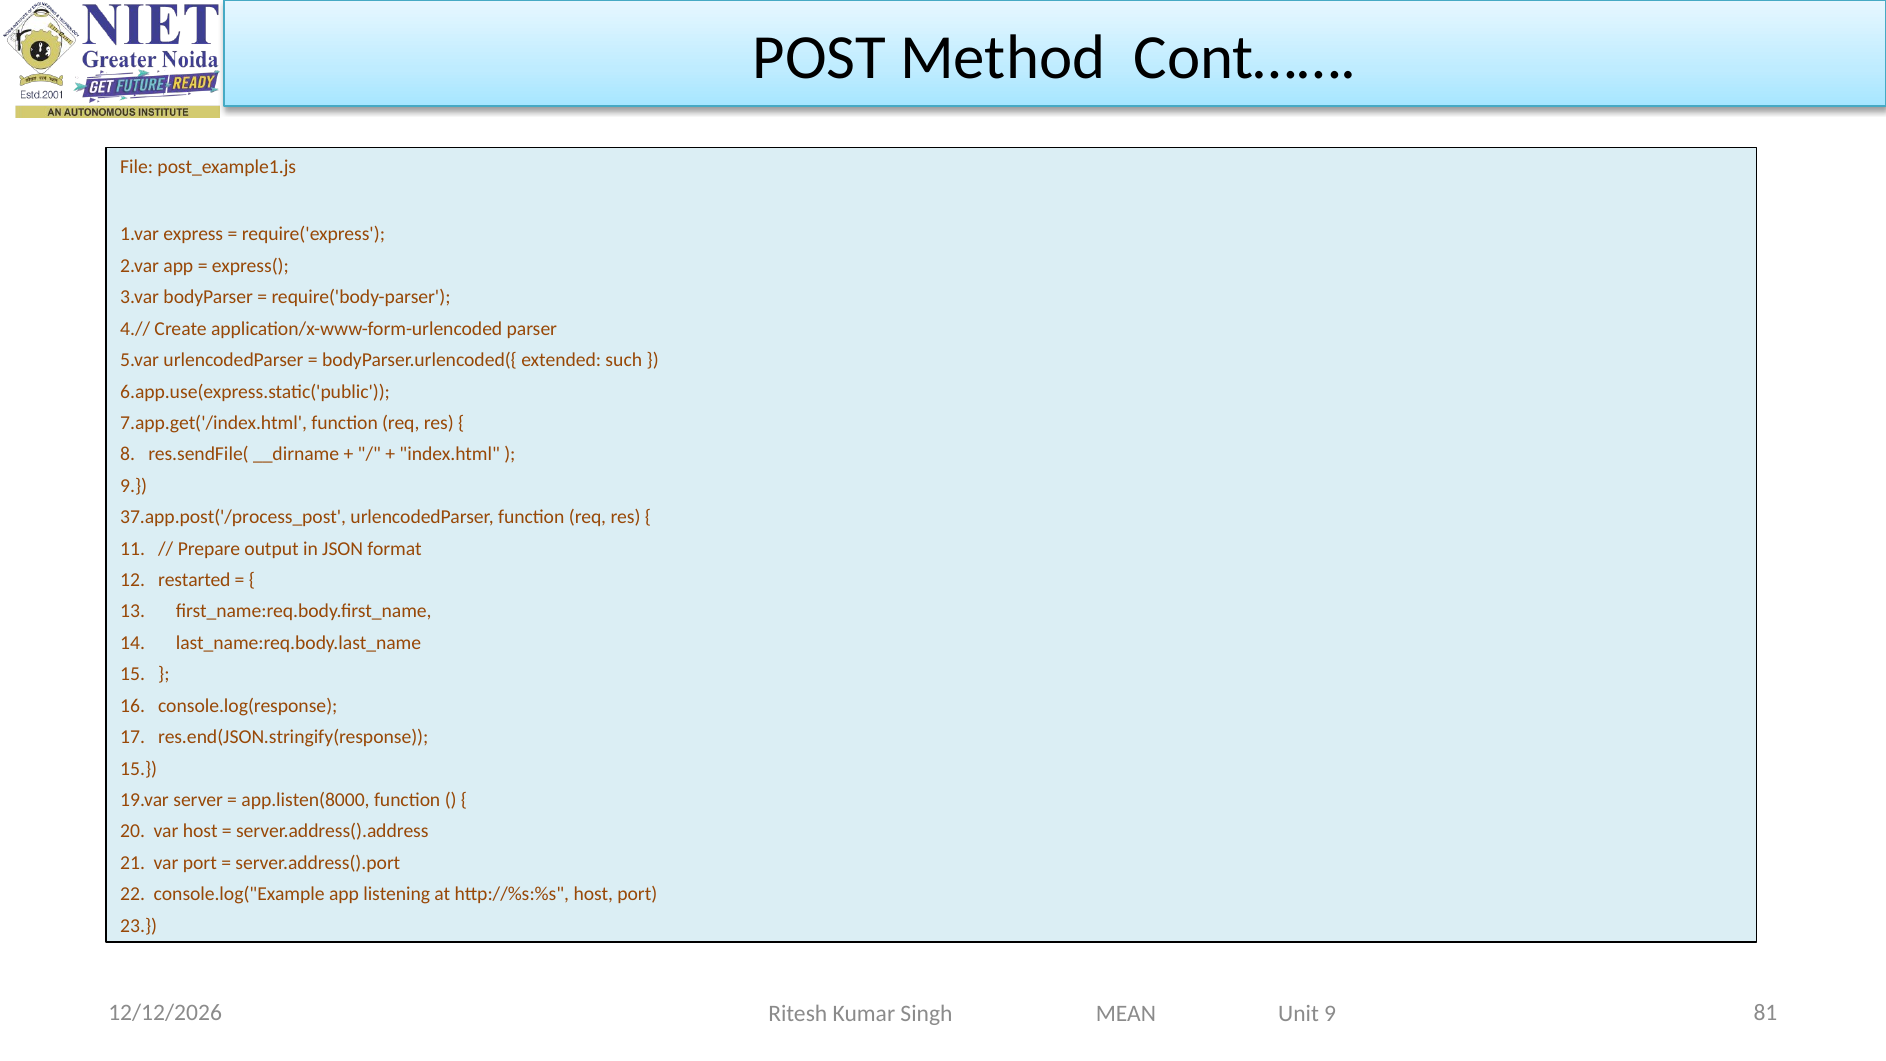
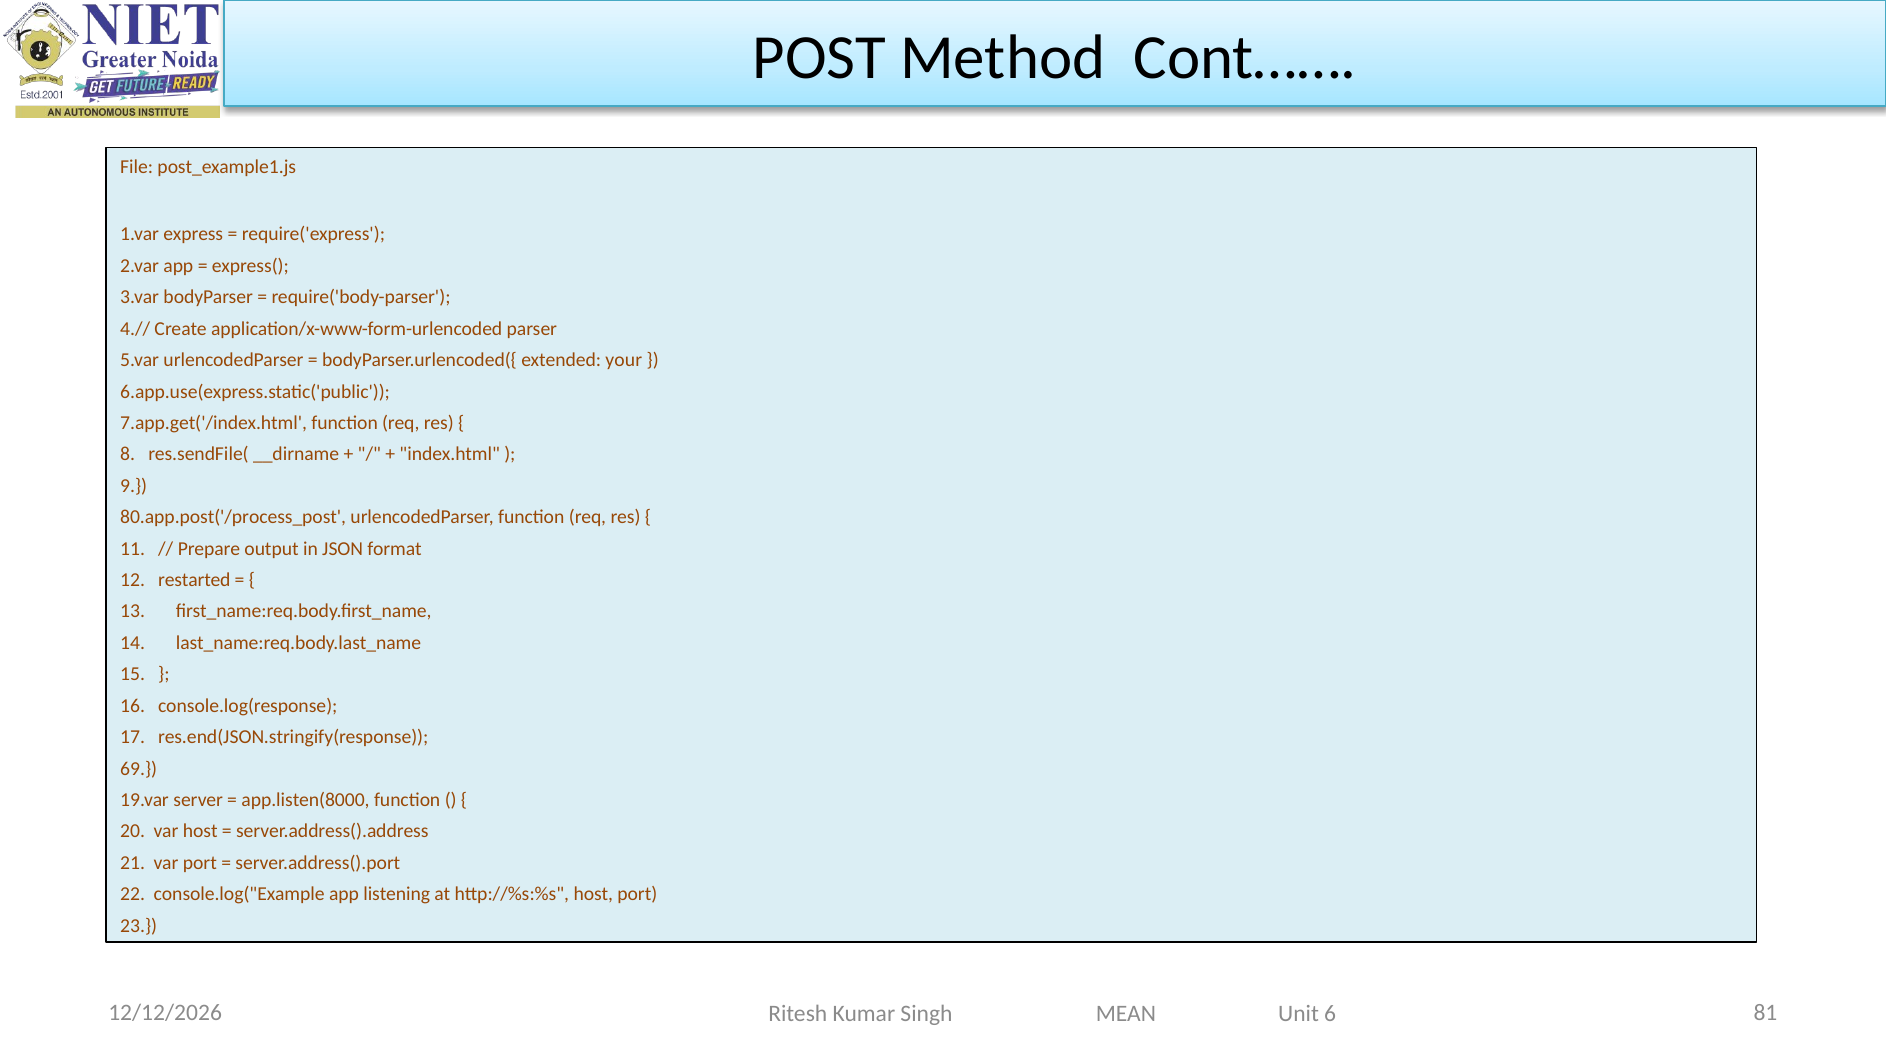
such: such -> your
37.app.post('/process_post: 37.app.post('/process_post -> 80.app.post('/process_post
15 at (139, 768): 15 -> 69
Unit 9: 9 -> 6
